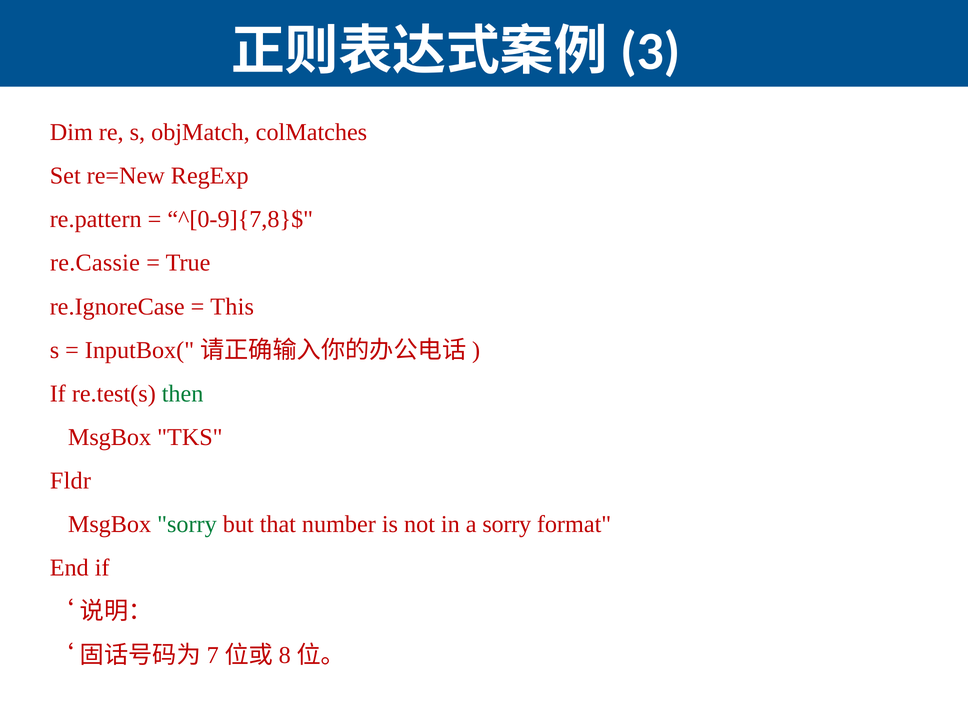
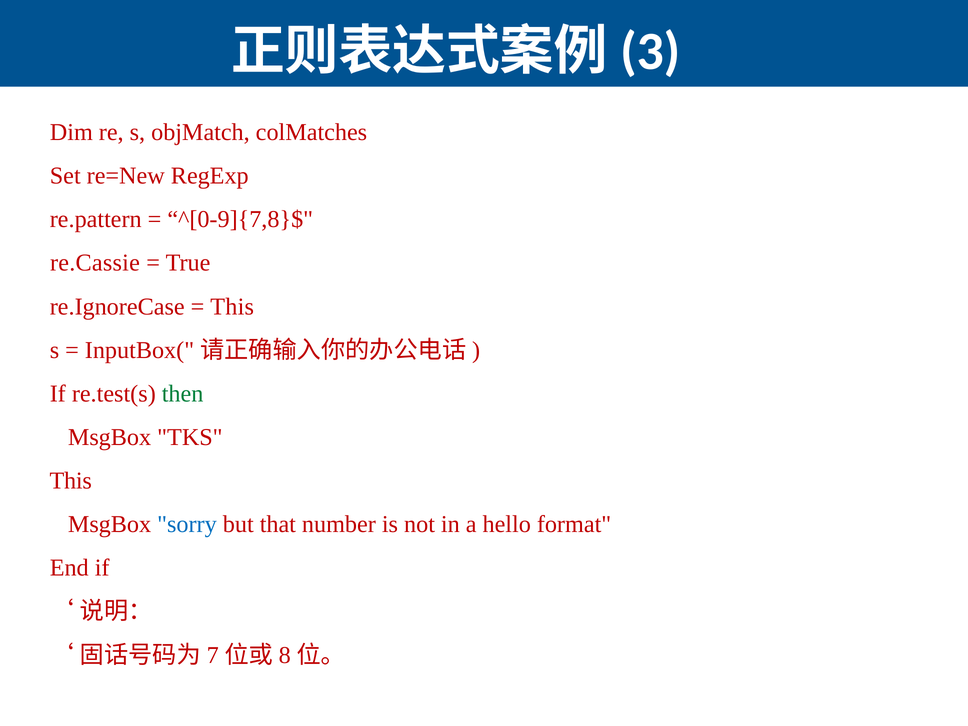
Fldr at (70, 481): Fldr -> This
sorry at (187, 524) colour: green -> blue
a sorry: sorry -> hello
